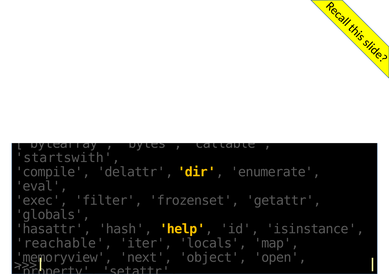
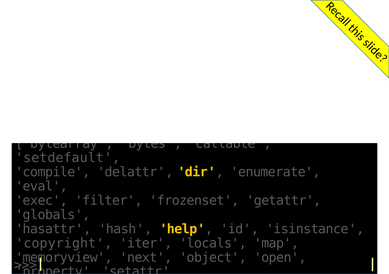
startswith: startswith -> setdefault
reachable: reachable -> copyright
